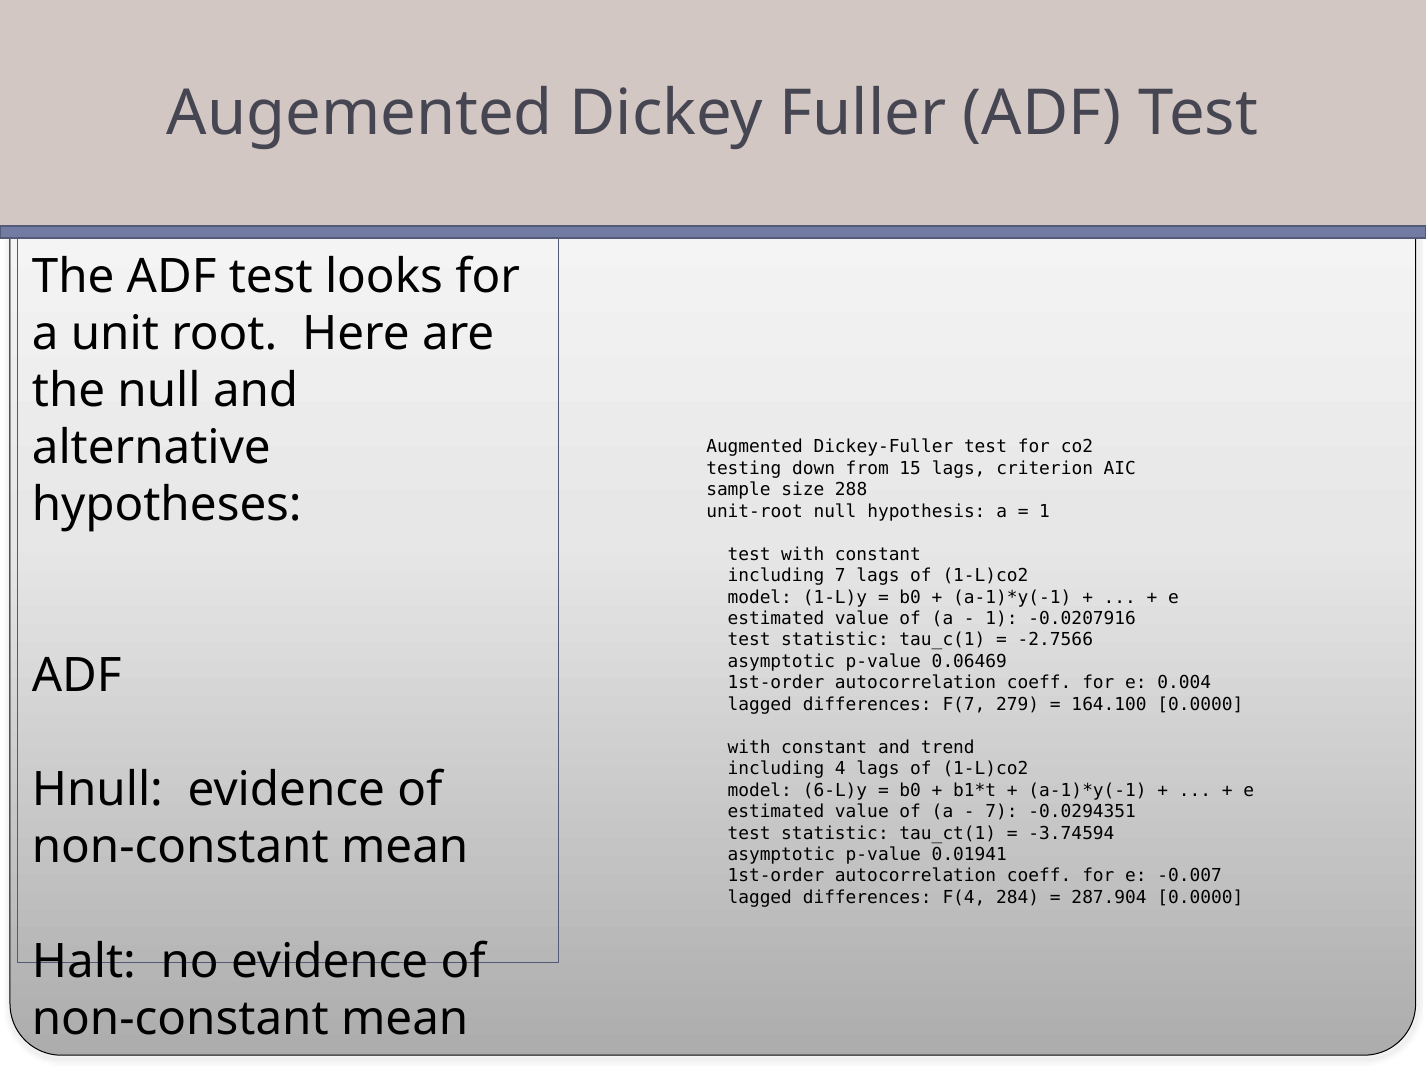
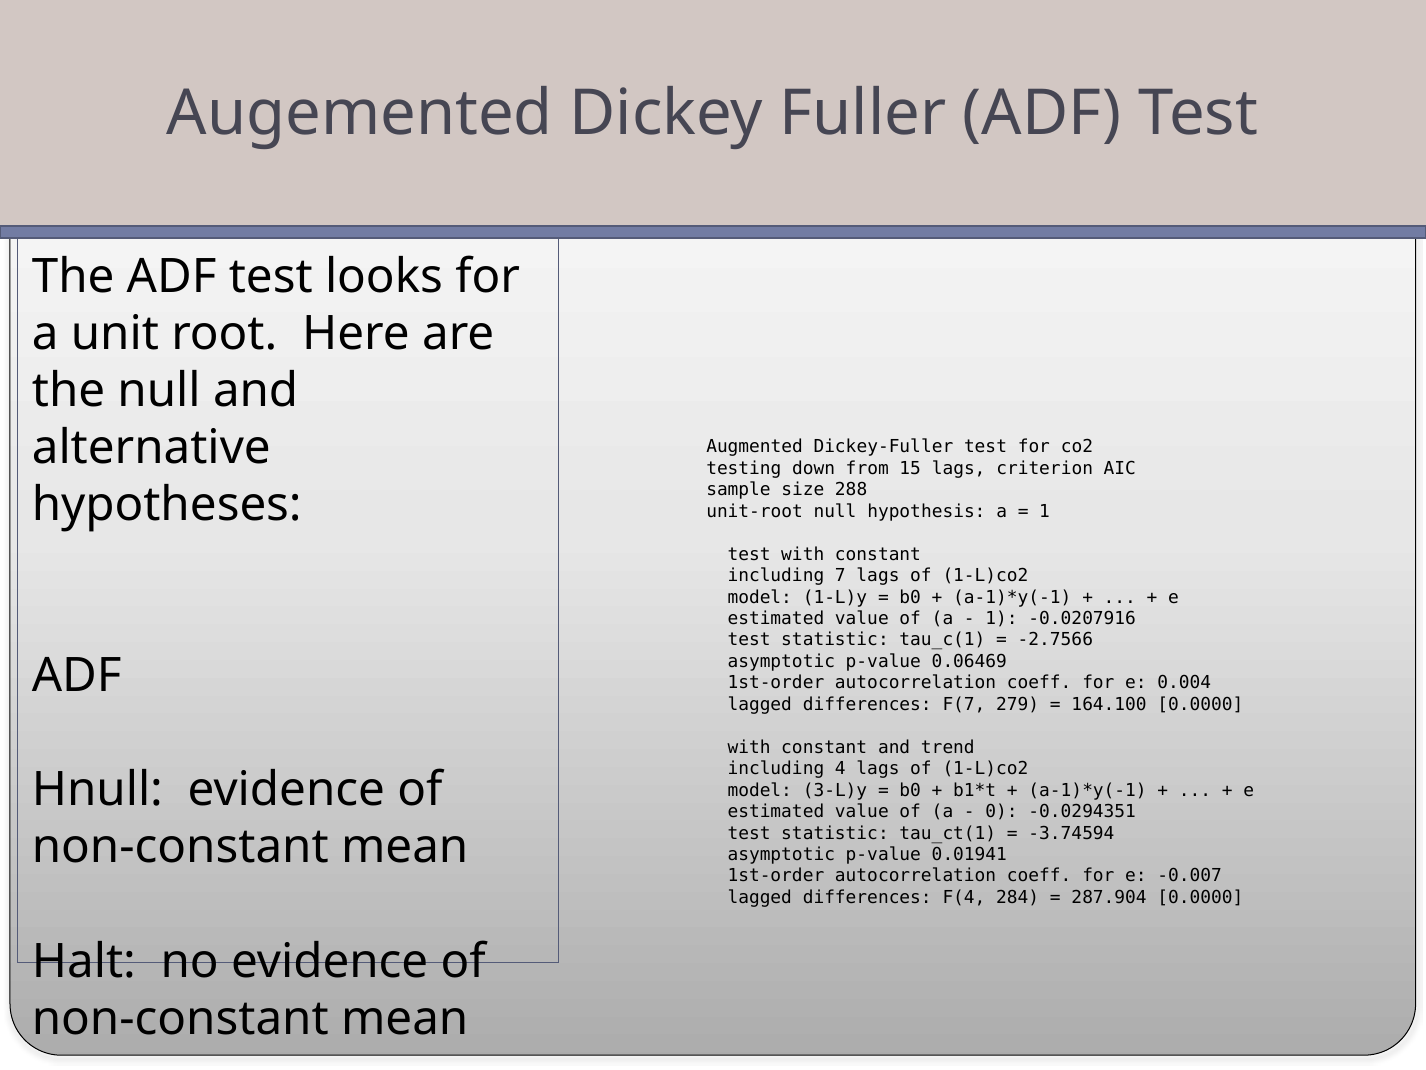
6-L)y: 6-L)y -> 3-L)y
7 at (1002, 811): 7 -> 0
